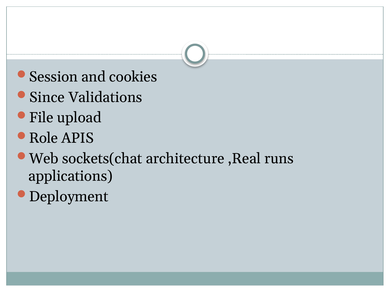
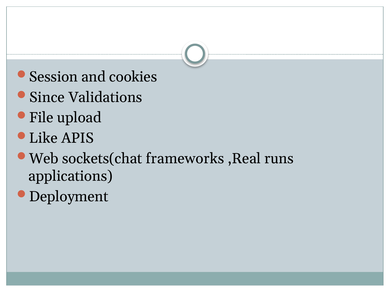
Role: Role -> Like
architecture: architecture -> frameworks
